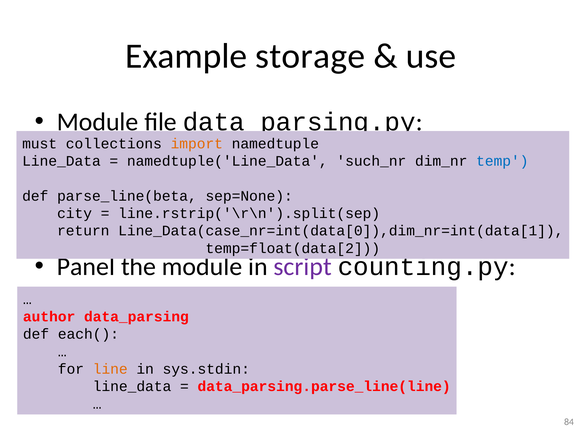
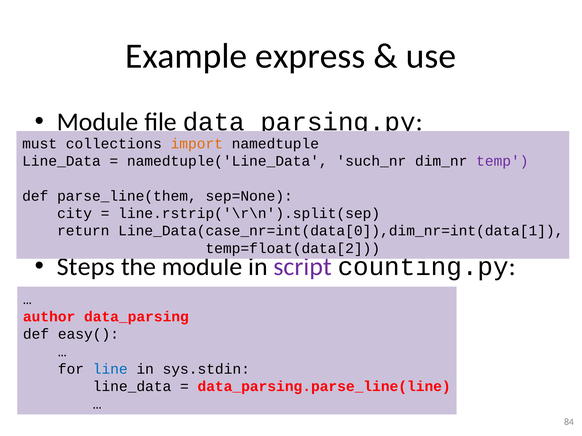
storage: storage -> express
temp colour: blue -> purple
parse_line(beta: parse_line(beta -> parse_line(them
Panel: Panel -> Steps
each(: each( -> easy(
line colour: orange -> blue
